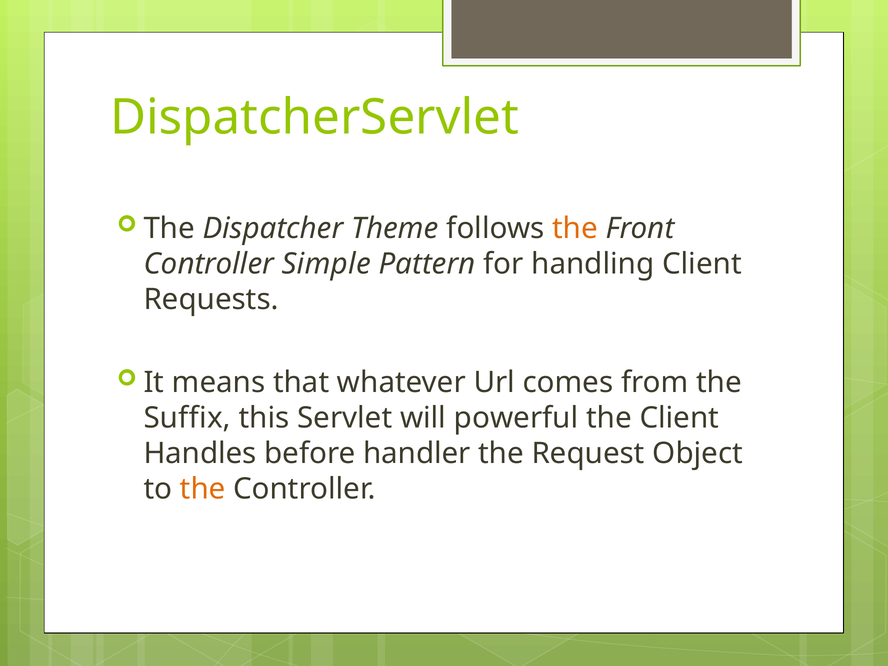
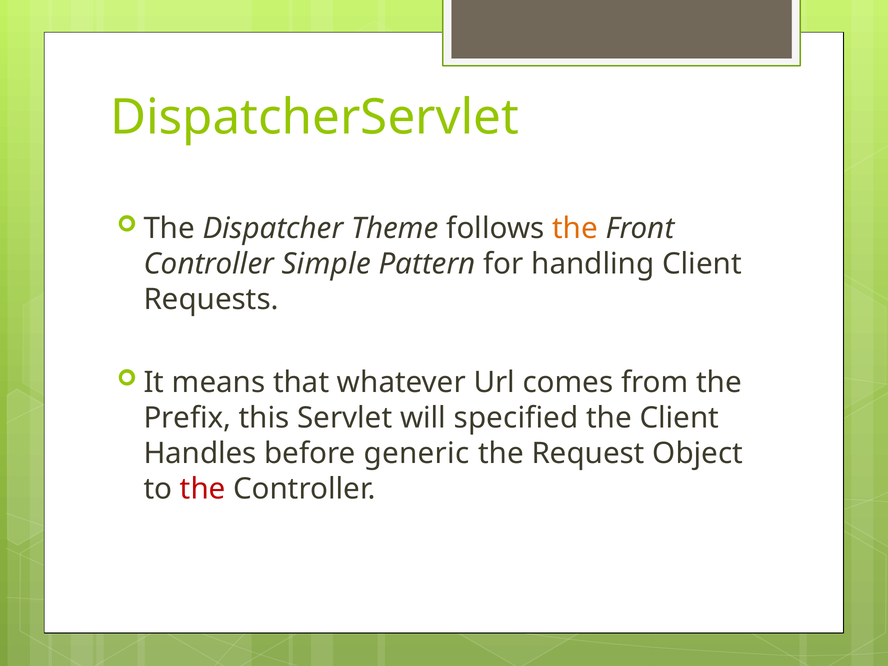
Suffix: Suffix -> Prefix
powerful: powerful -> specified
handler: handler -> generic
the at (203, 489) colour: orange -> red
